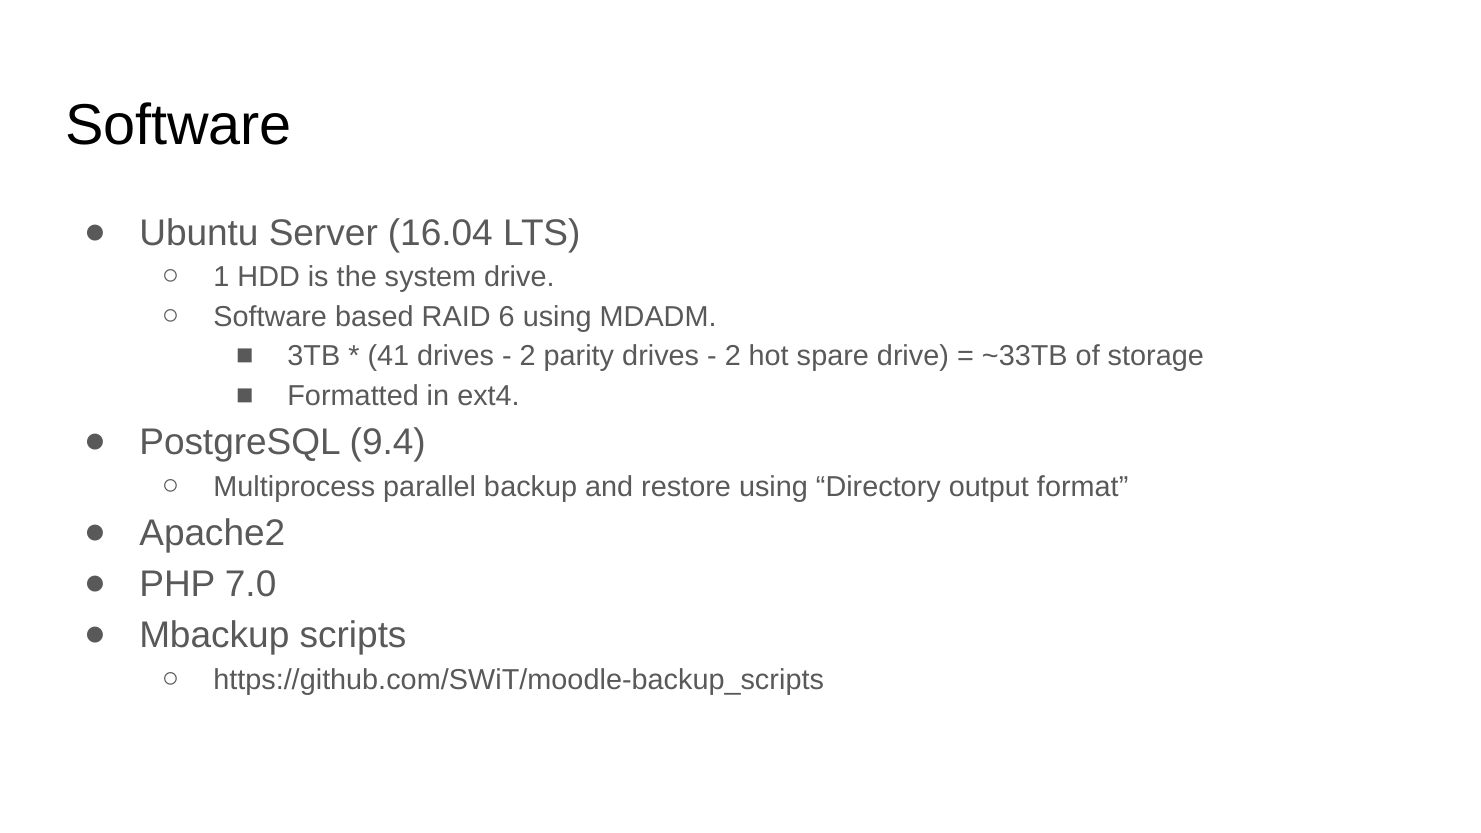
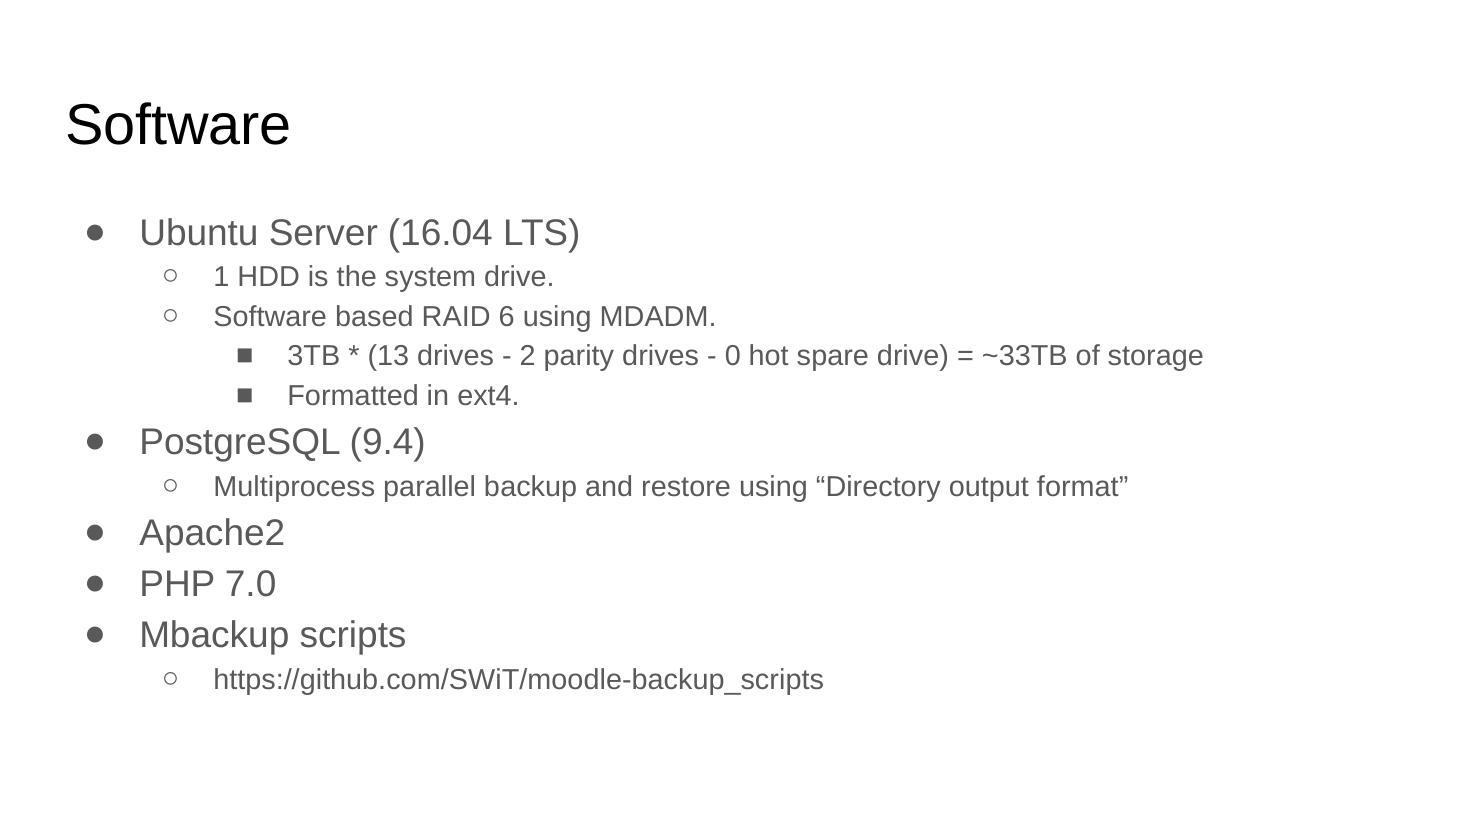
41: 41 -> 13
2 at (733, 356): 2 -> 0
